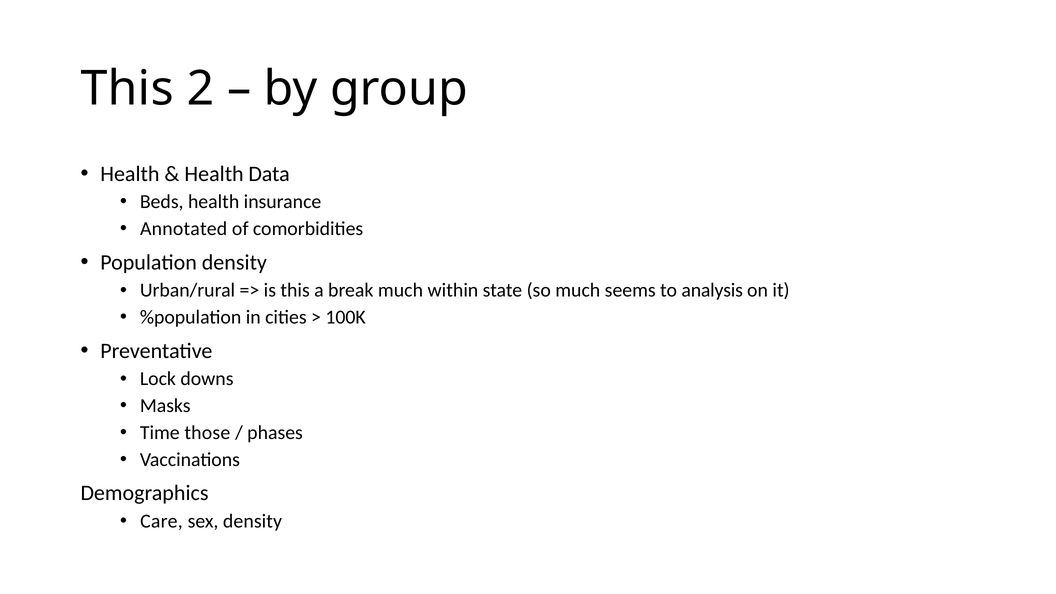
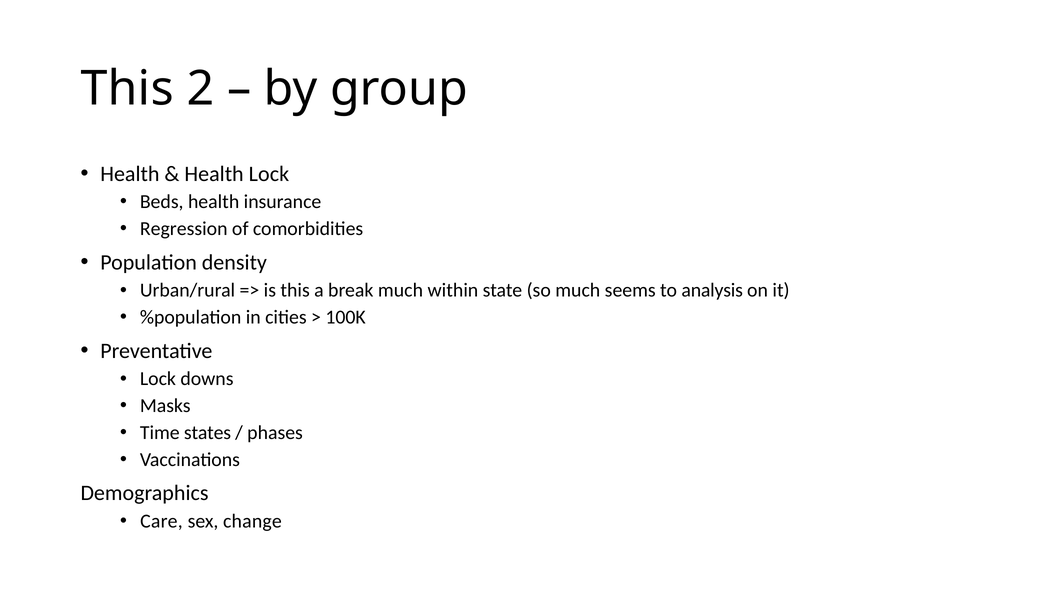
Health Data: Data -> Lock
Annotated: Annotated -> Regression
those: those -> states
sex density: density -> change
